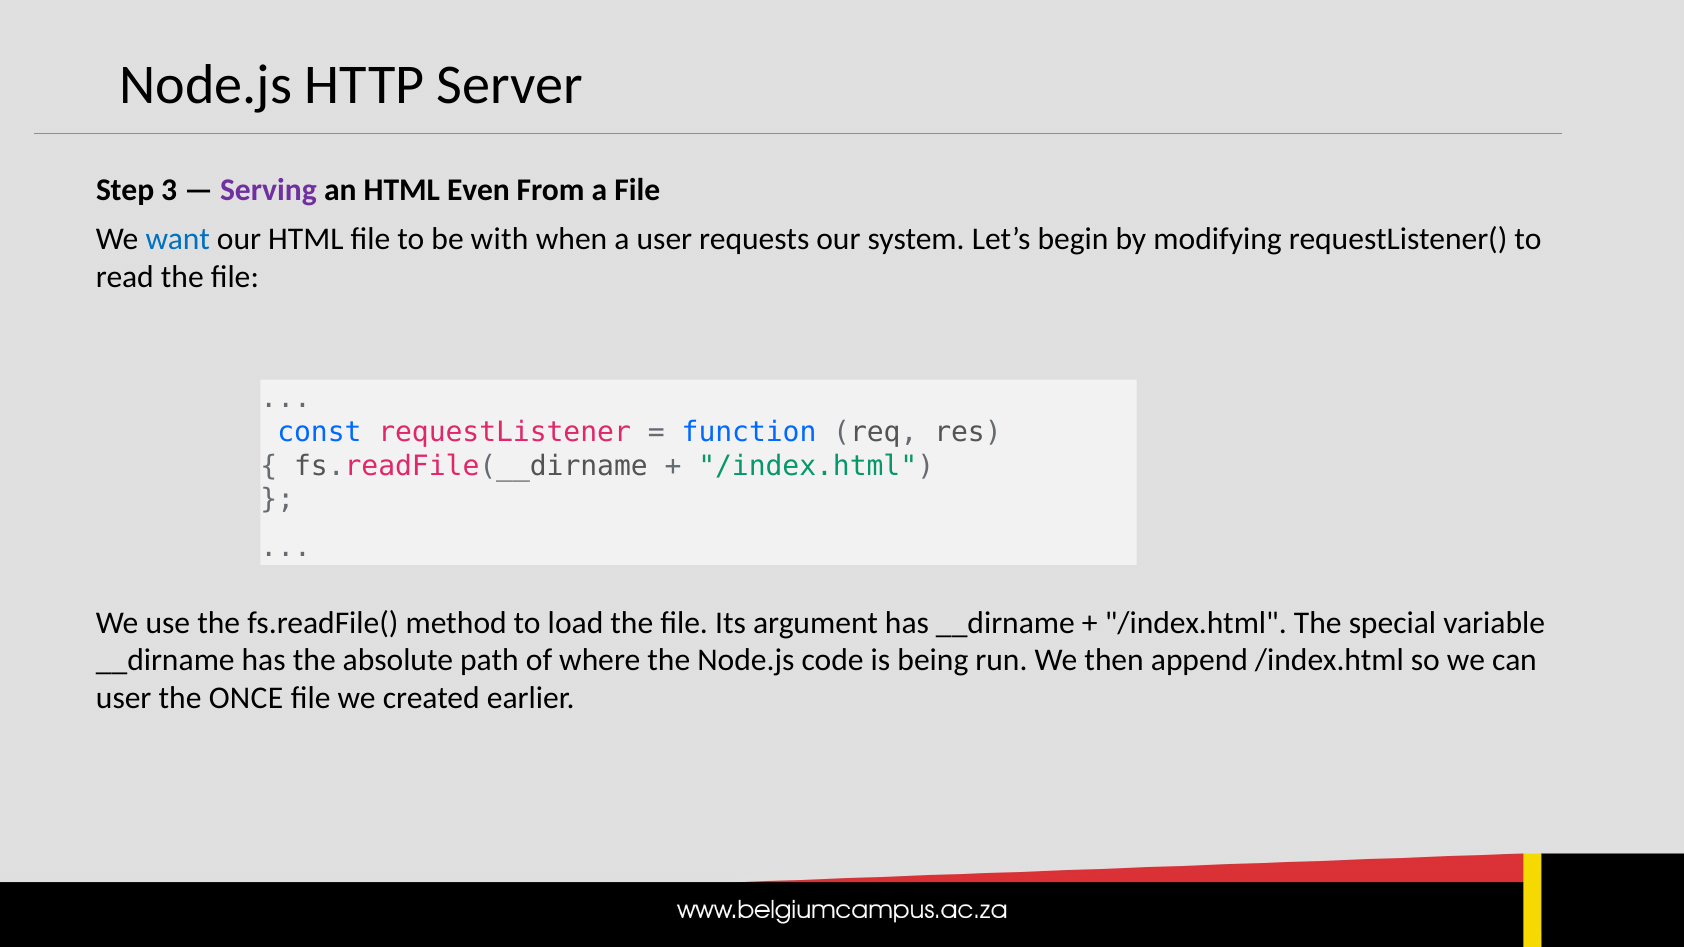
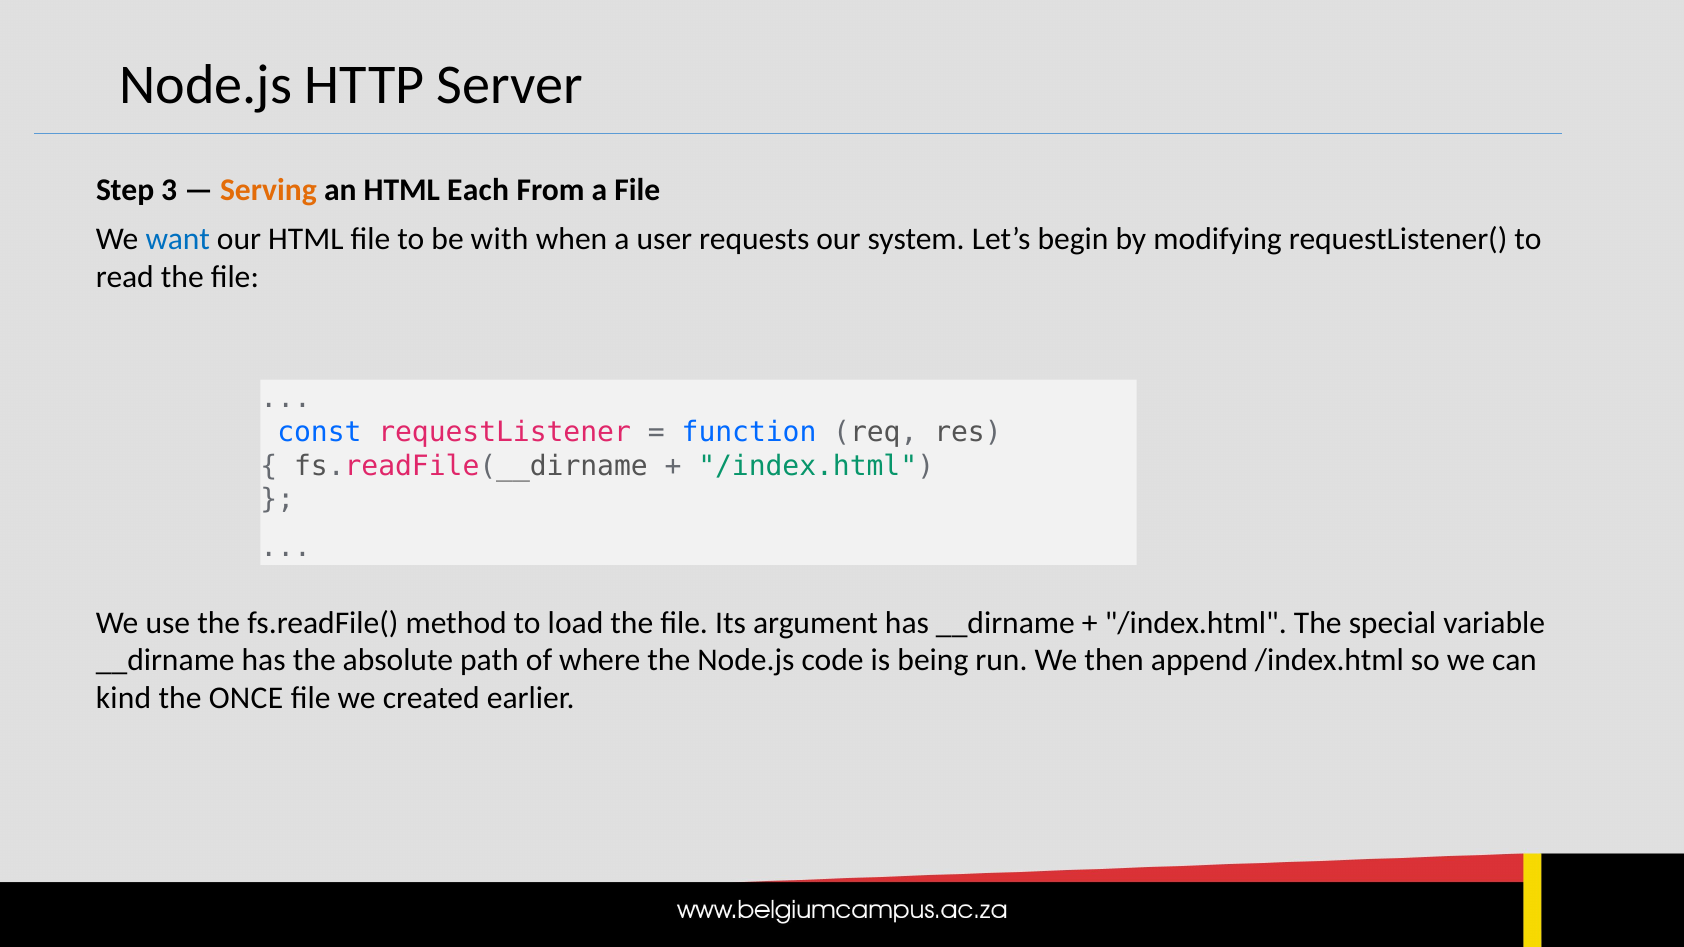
Serving colour: purple -> orange
Even: Even -> Each
user at (124, 699): user -> kind
